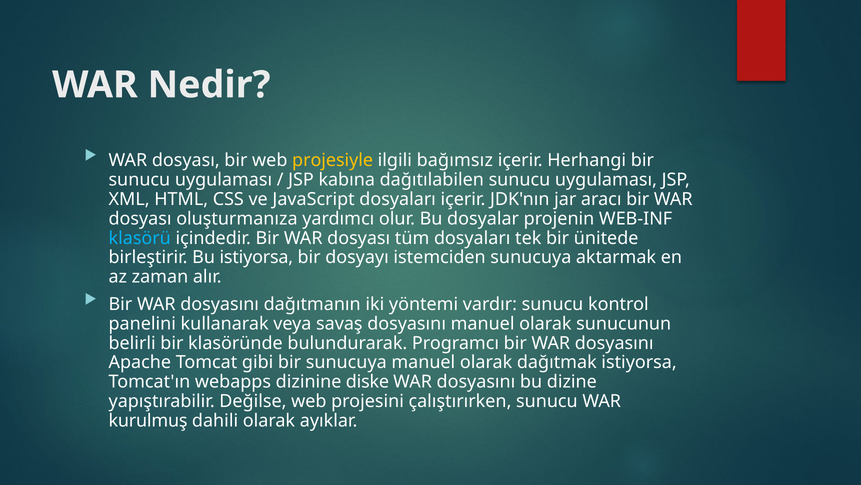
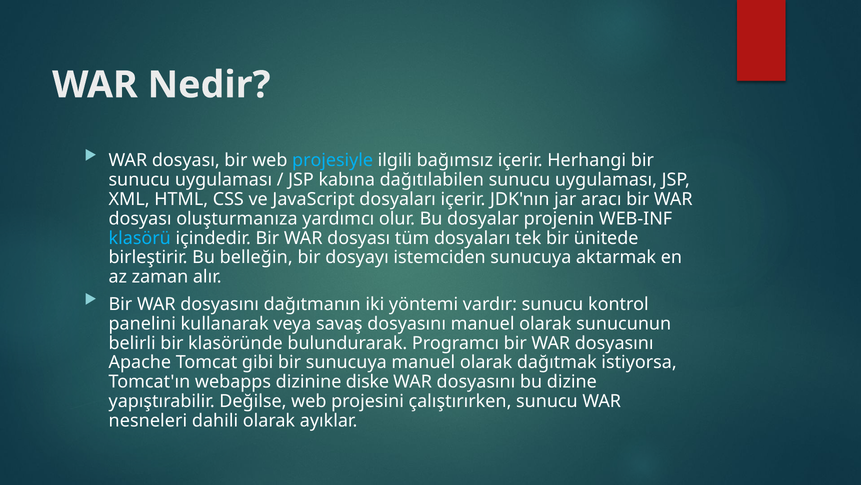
projesiyle colour: yellow -> light blue
Bu istiyorsa: istiyorsa -> belleğin
kurulmuş: kurulmuş -> nesneleri
